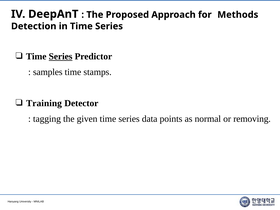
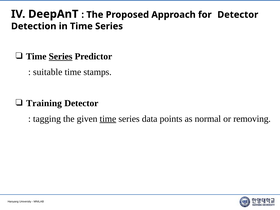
for Methods: Methods -> Detector
samples: samples -> suitable
time at (108, 119) underline: none -> present
